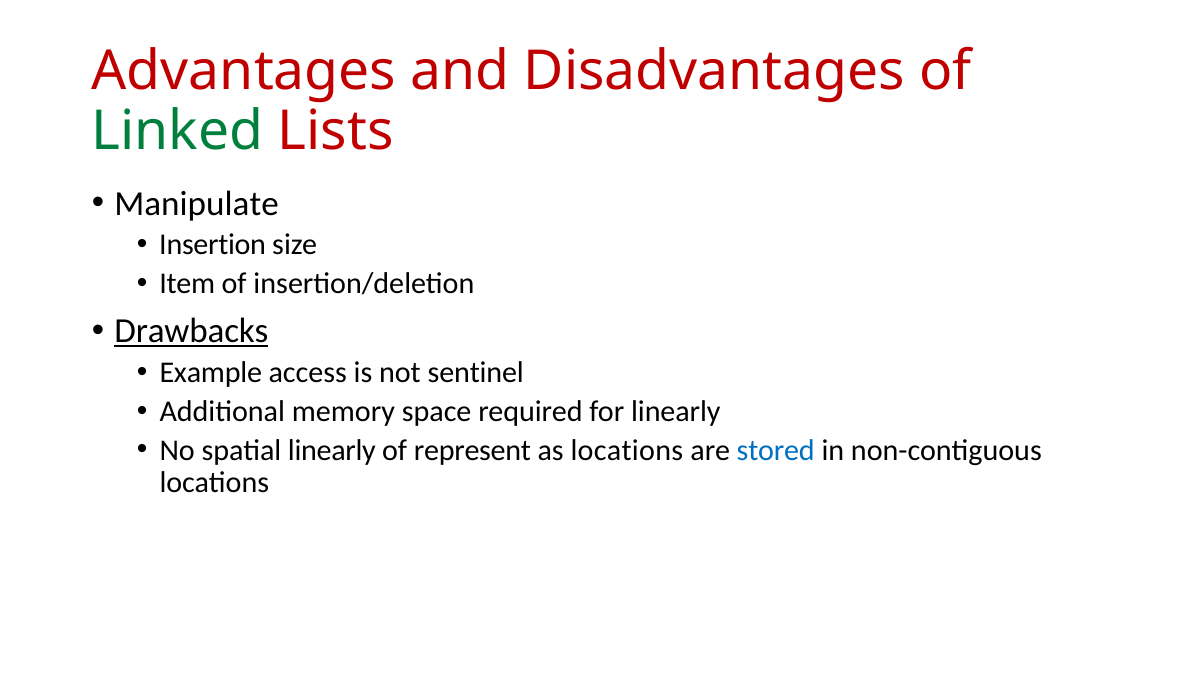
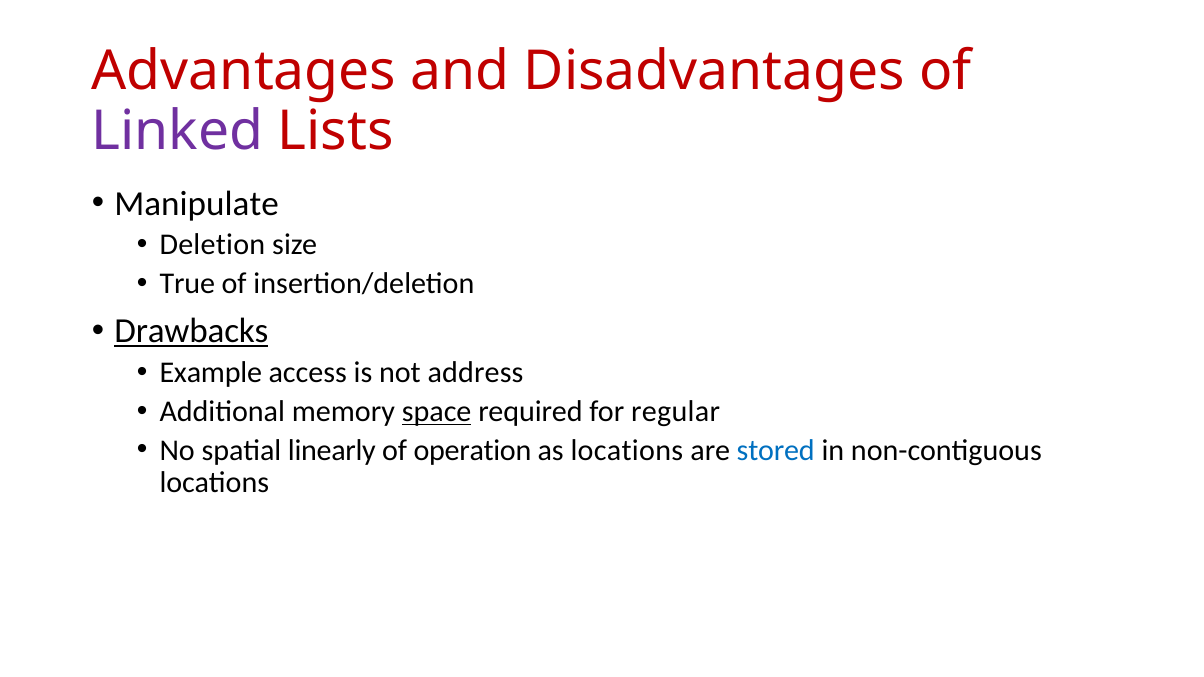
Linked colour: green -> purple
Insertion: Insertion -> Deletion
Item: Item -> True
sentinel: sentinel -> address
space underline: none -> present
for linearly: linearly -> regular
represent: represent -> operation
